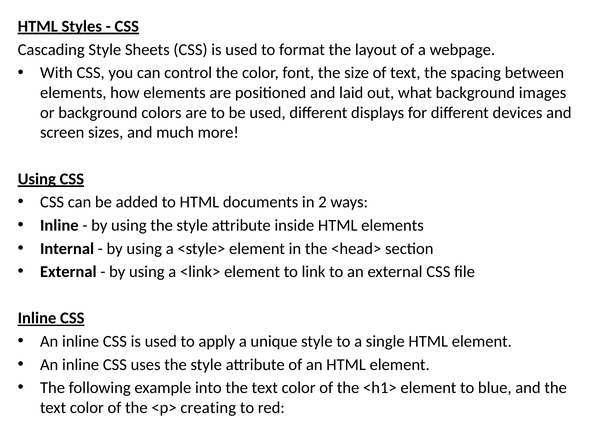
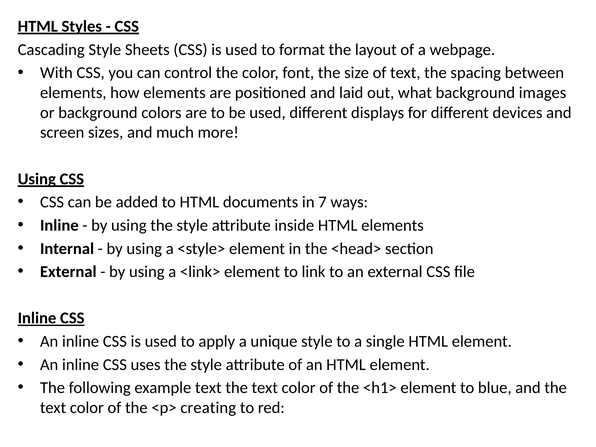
2: 2 -> 7
example into: into -> text
